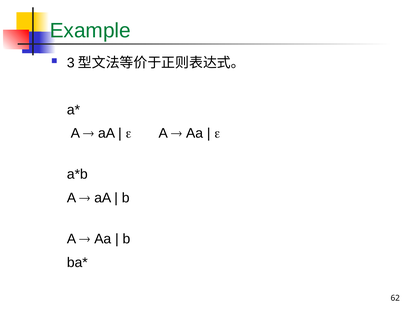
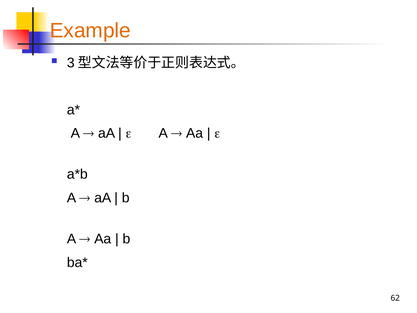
Example colour: green -> orange
